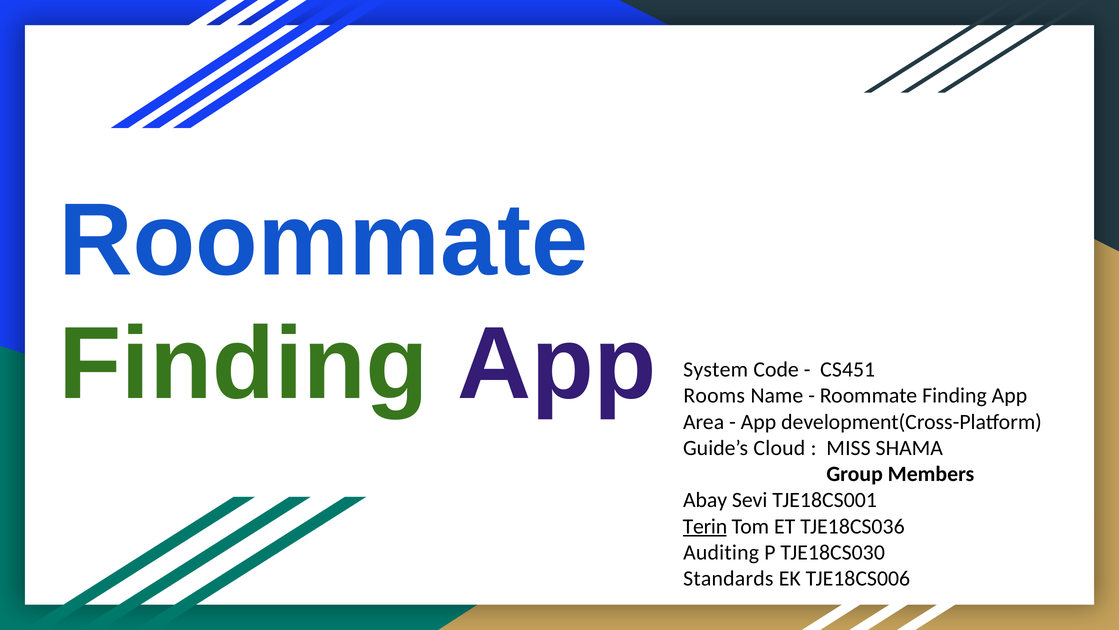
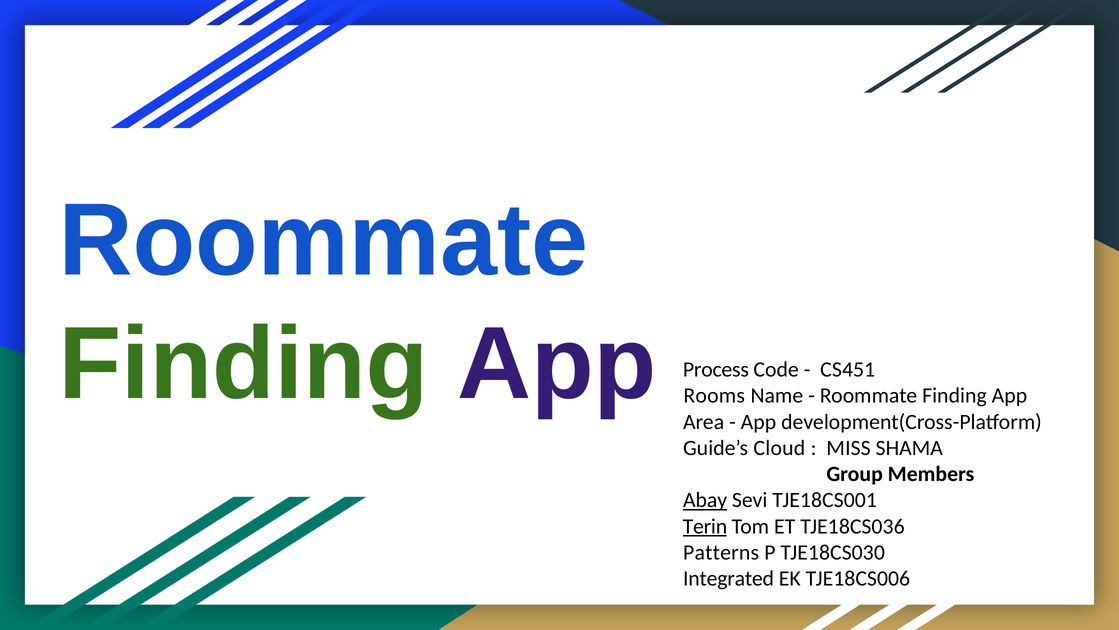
System: System -> Process
Abay underline: none -> present
Auditing: Auditing -> Patterns
Standards: Standards -> Integrated
